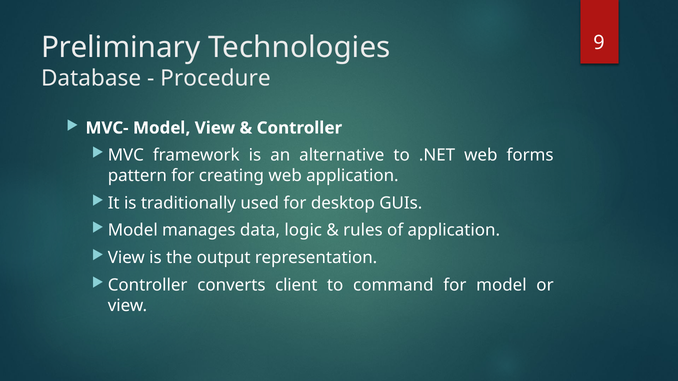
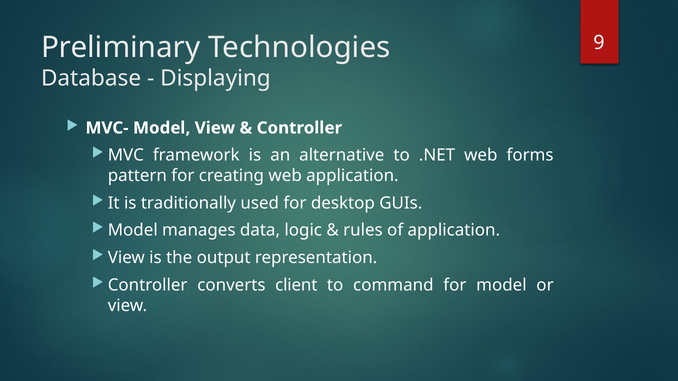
Procedure: Procedure -> Displaying
